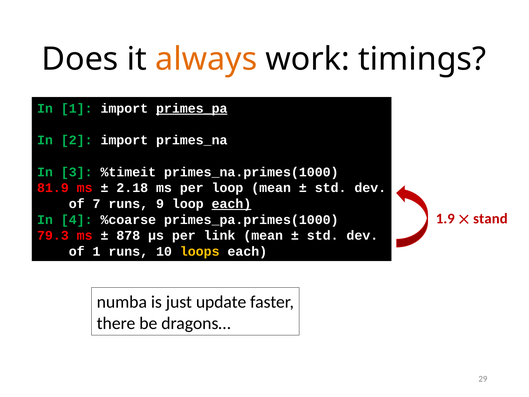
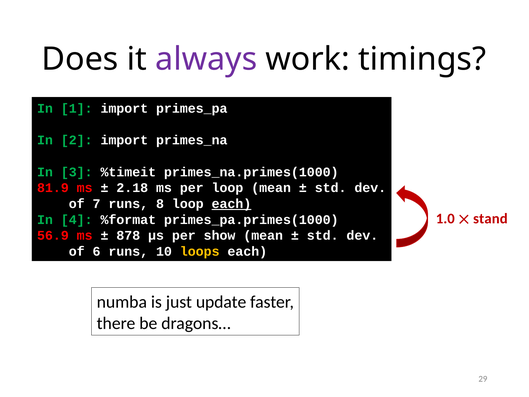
always colour: orange -> purple
primes_pa underline: present -> none
9: 9 -> 8
1.9: 1.9 -> 1.0
%coarse: %coarse -> %format
79.3: 79.3 -> 56.9
link: link -> show
of 1: 1 -> 6
